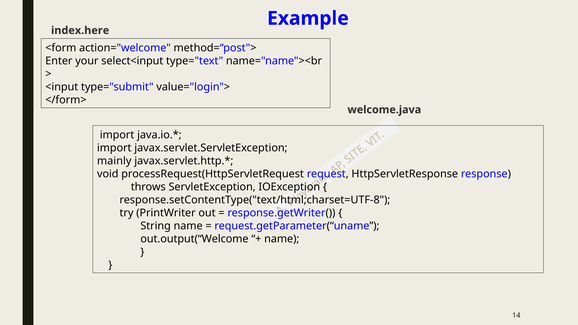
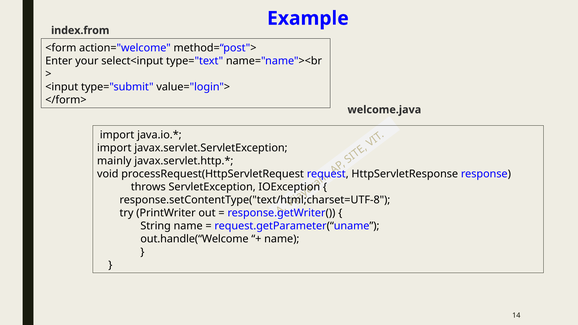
index.here: index.here -> index.from
out.output(“Welcome: out.output(“Welcome -> out.handle(“Welcome
